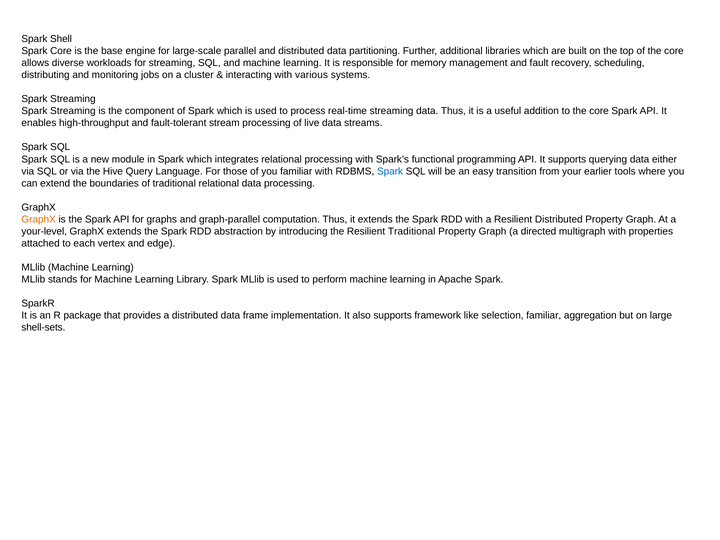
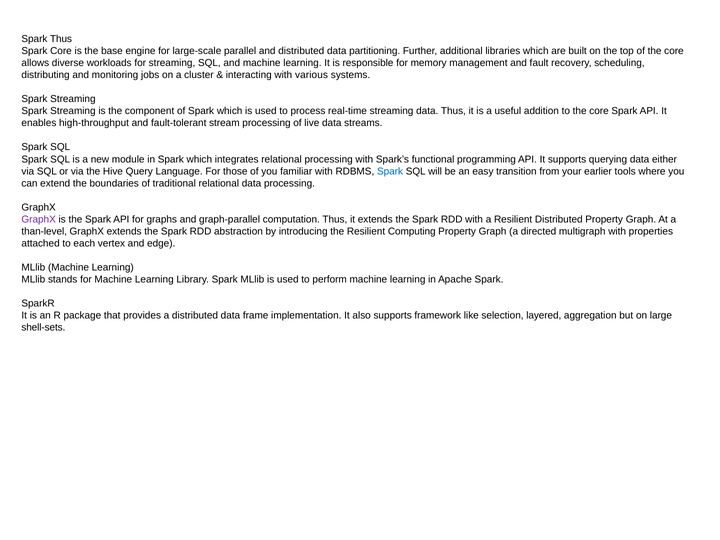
Spark Shell: Shell -> Thus
GraphX at (39, 219) colour: orange -> purple
your-level: your-level -> than-level
Resilient Traditional: Traditional -> Computing
selection familiar: familiar -> layered
